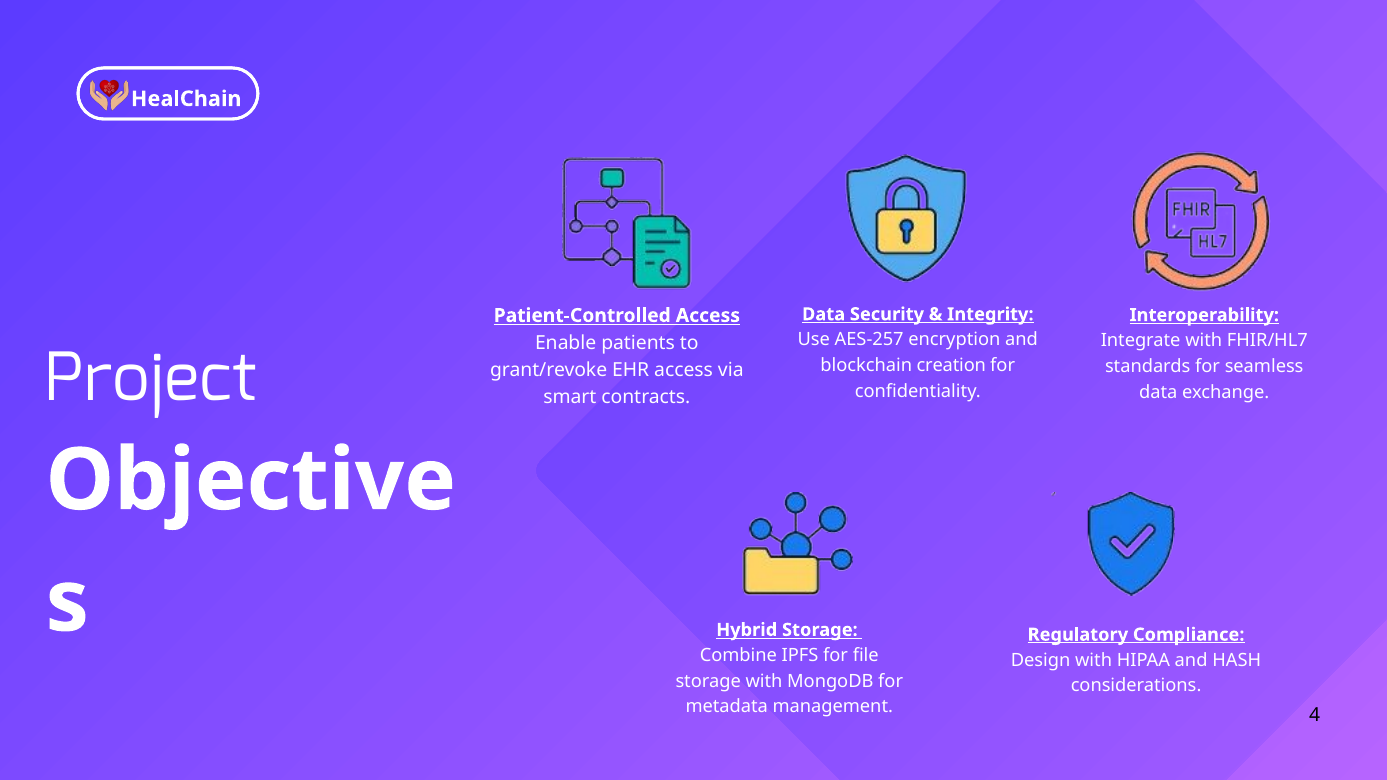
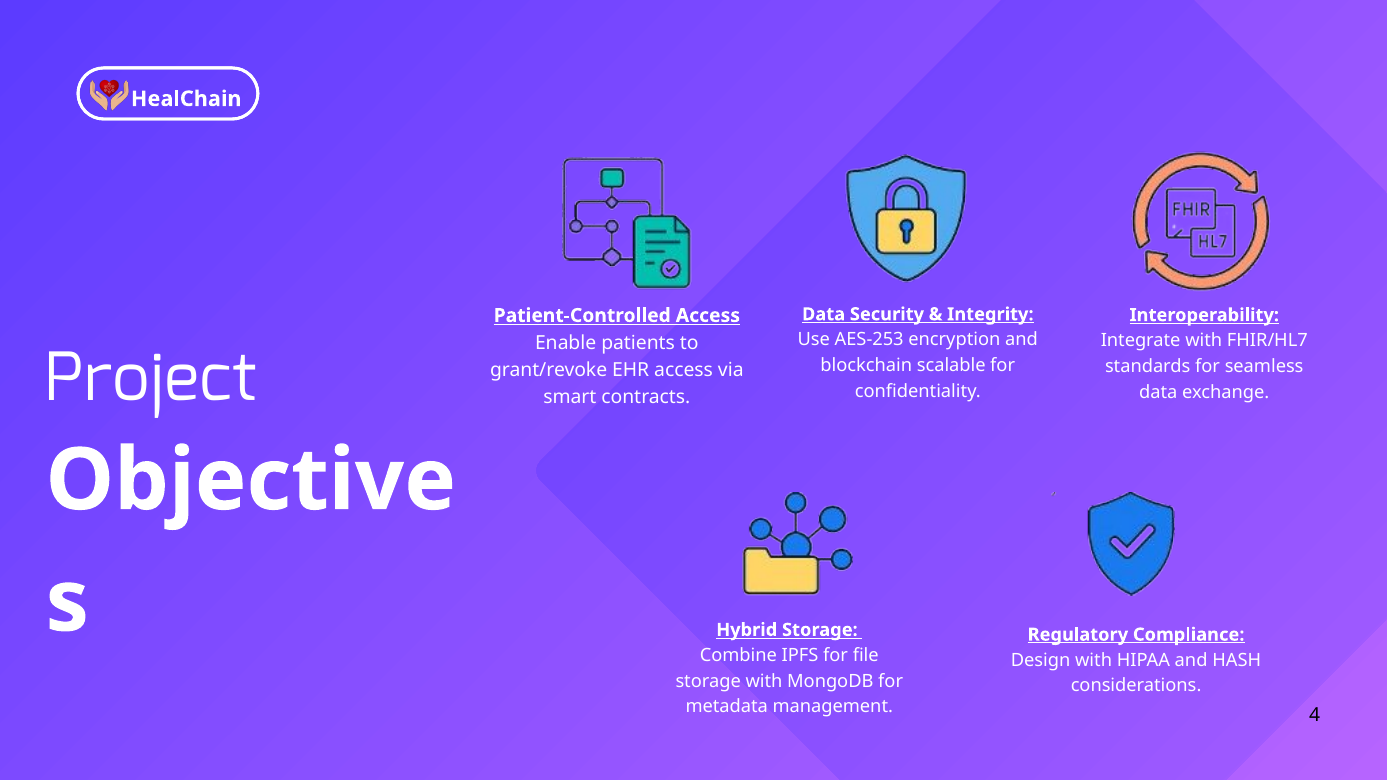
AES-257: AES-257 -> AES-253
creation: creation -> scalable
